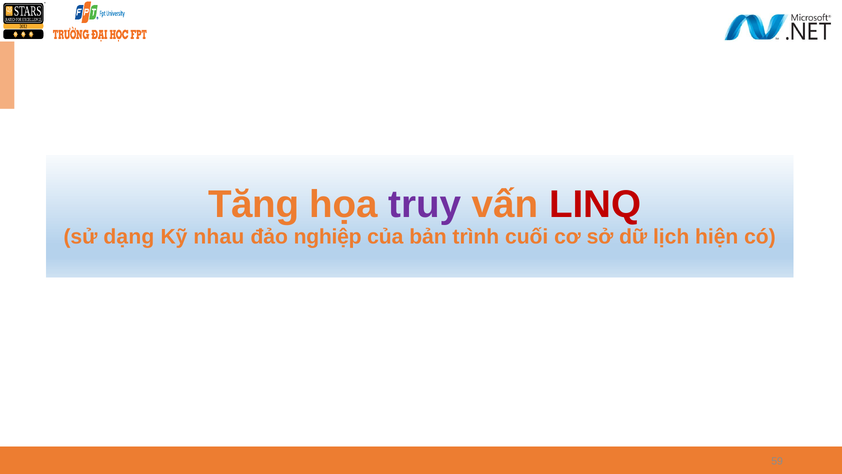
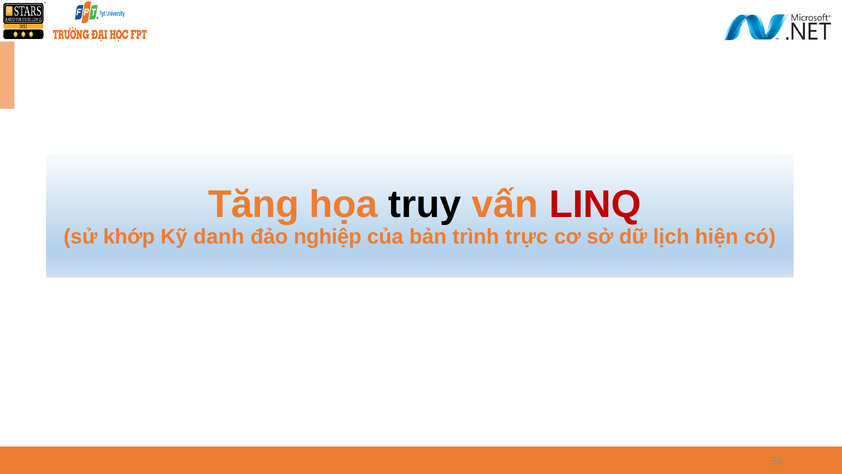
truy colour: purple -> black
dạng: dạng -> khớp
nhau: nhau -> danh
cuối: cuối -> trực
